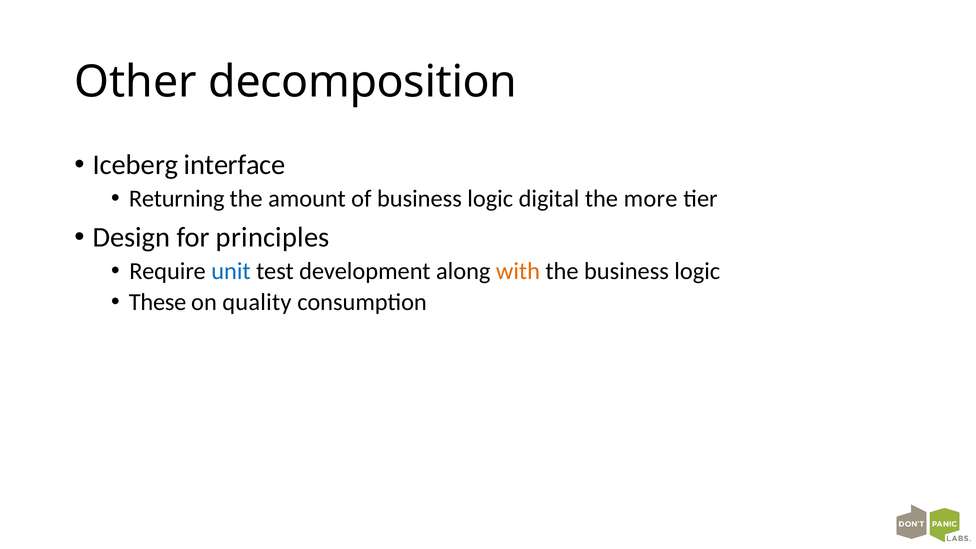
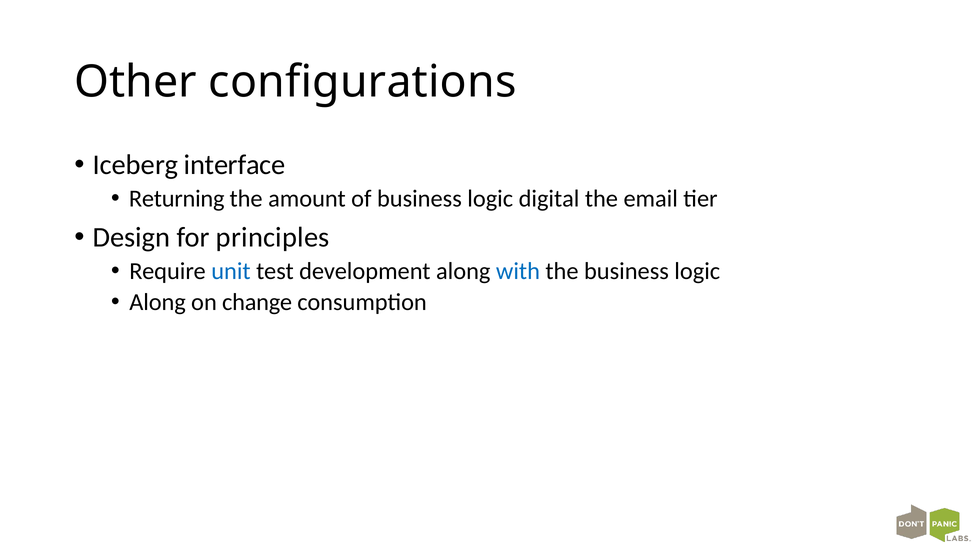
decomposition: decomposition -> configurations
more: more -> email
with colour: orange -> blue
These at (158, 302): These -> Along
quality: quality -> change
